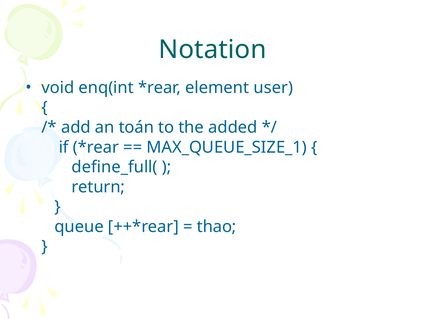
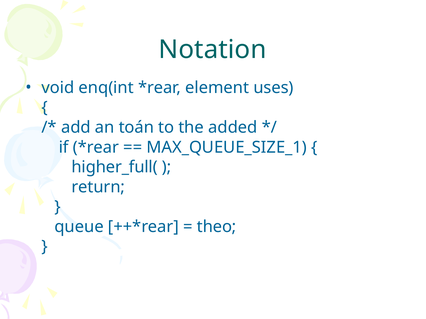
user: user -> uses
define_full(: define_full( -> higher_full(
thao: thao -> theo
